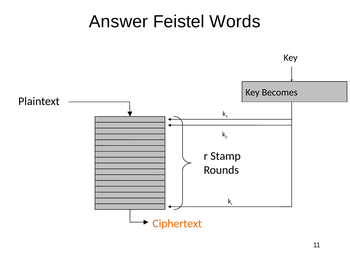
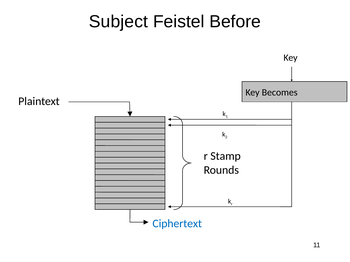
Answer: Answer -> Subject
Words: Words -> Before
Ciphertext colour: orange -> blue
